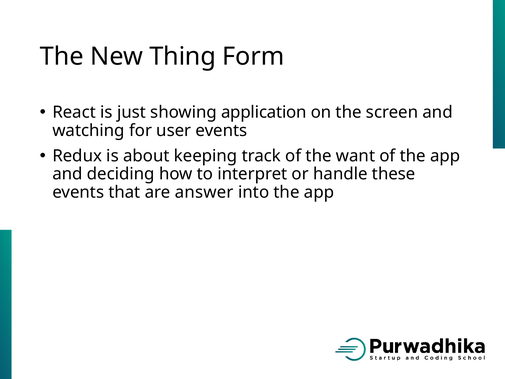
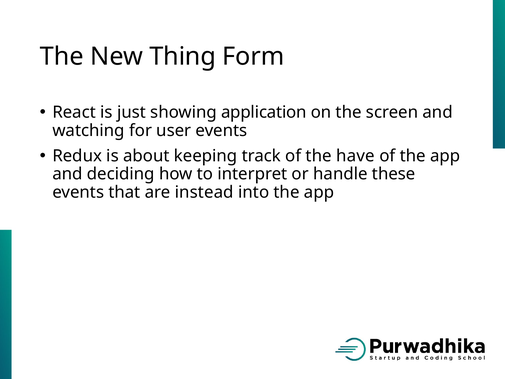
want: want -> have
answer: answer -> instead
